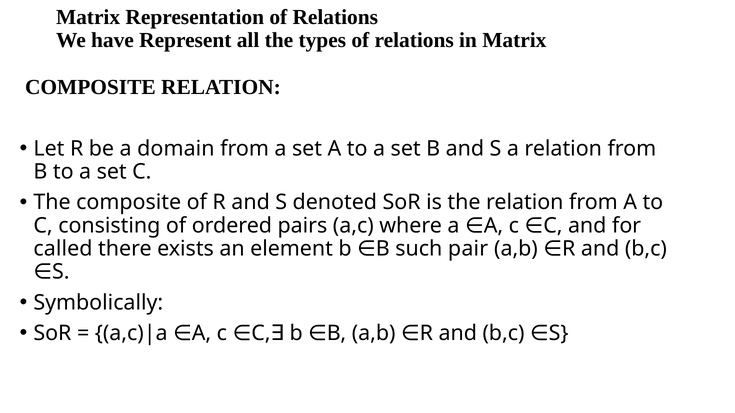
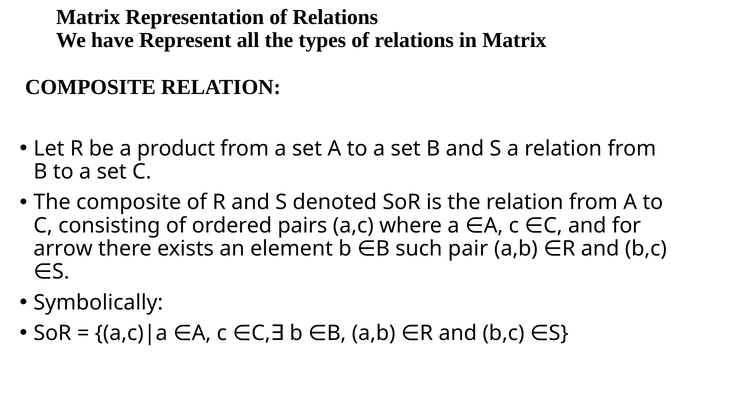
domain: domain -> product
called: called -> arrow
